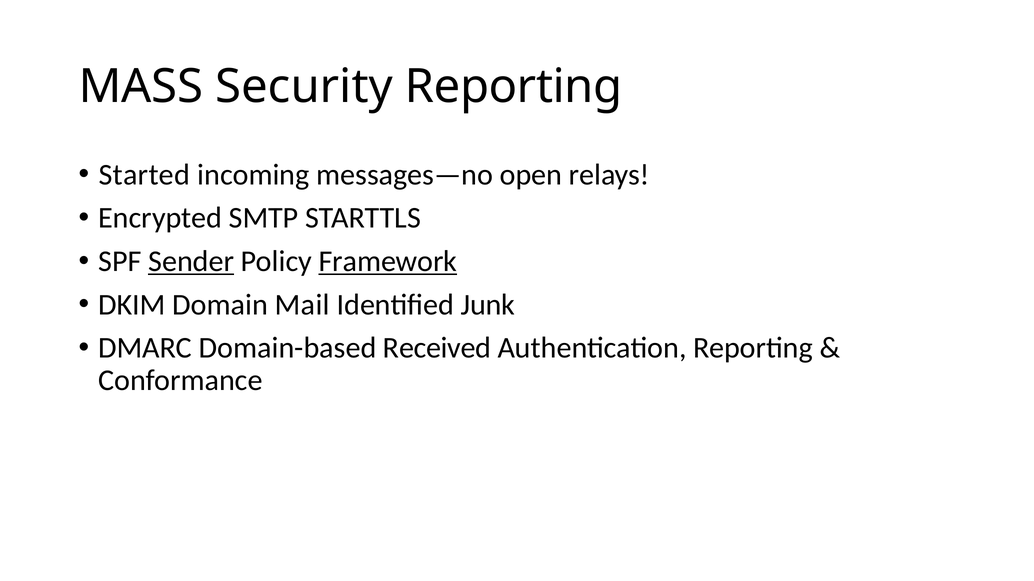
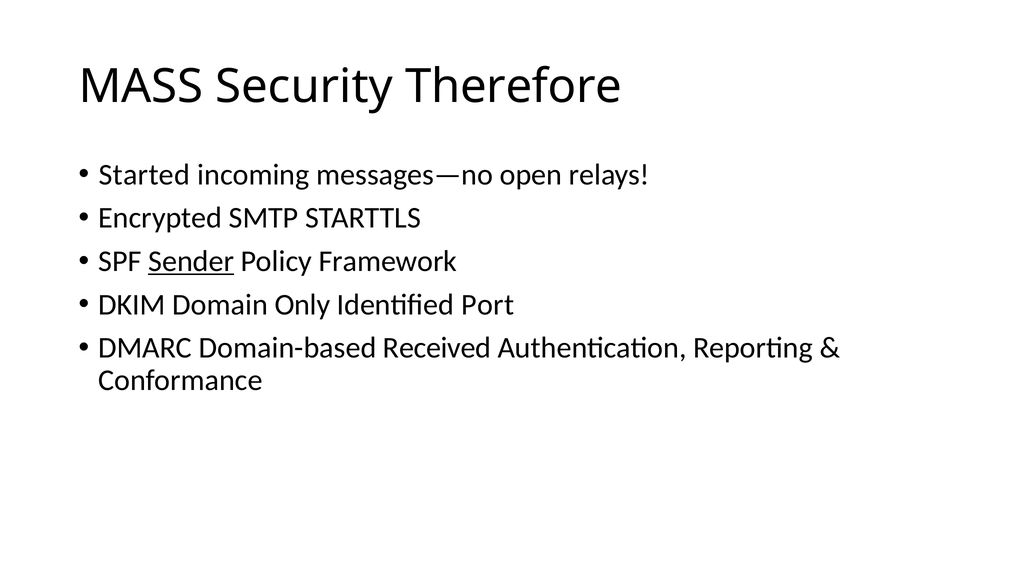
Security Reporting: Reporting -> Therefore
Framework underline: present -> none
Mail: Mail -> Only
Junk: Junk -> Port
